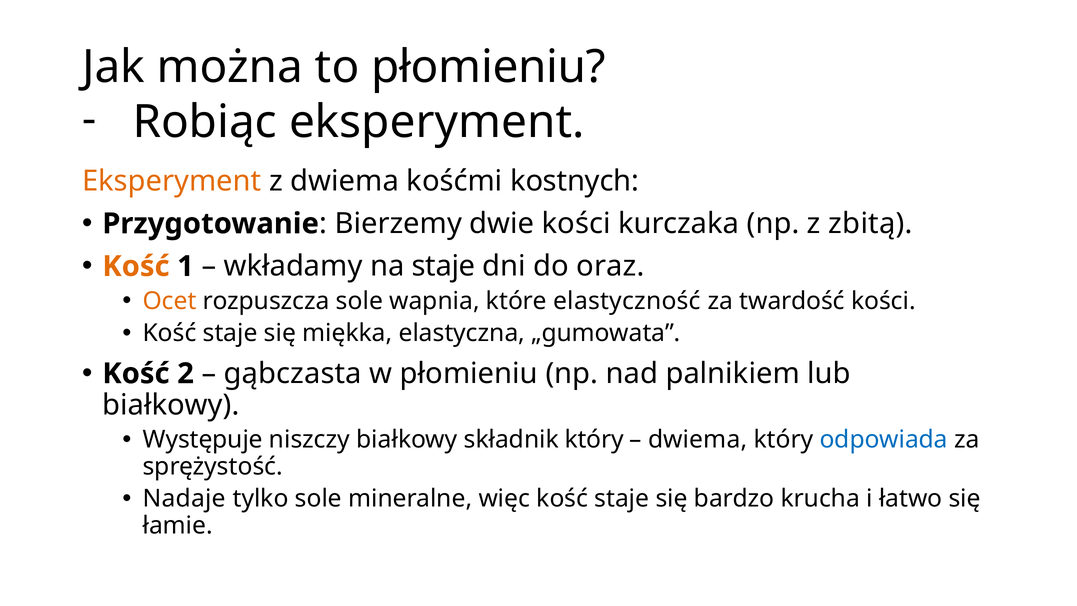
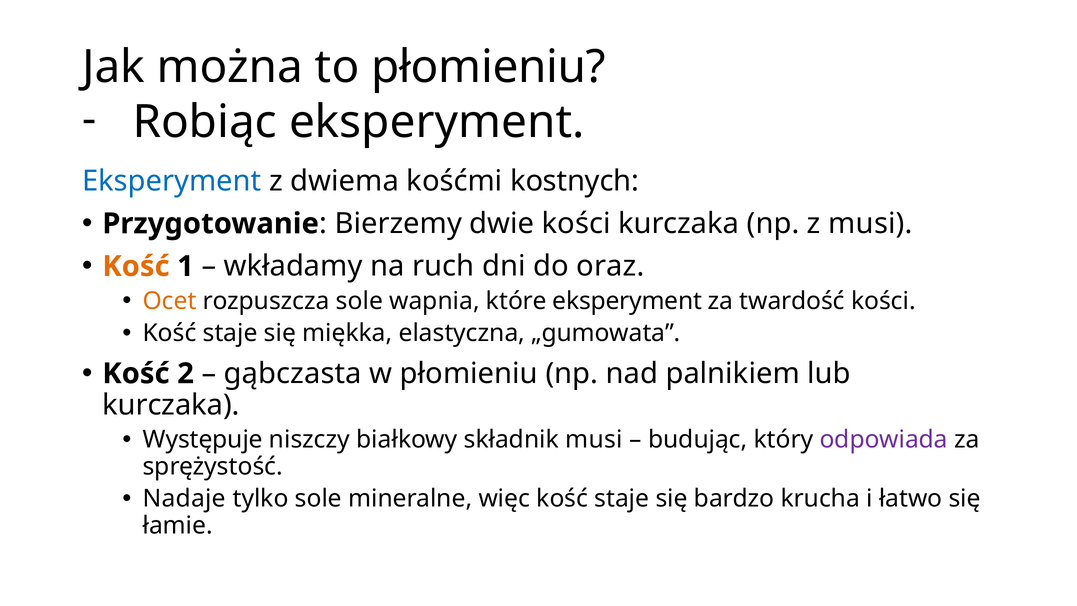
Eksperyment at (172, 181) colour: orange -> blue
z zbitą: zbitą -> musi
na staje: staje -> ruch
które elastyczność: elastyczność -> eksperyment
białkowy at (171, 405): białkowy -> kurczaka
składnik który: który -> musi
dwiema at (698, 440): dwiema -> budując
odpowiada colour: blue -> purple
